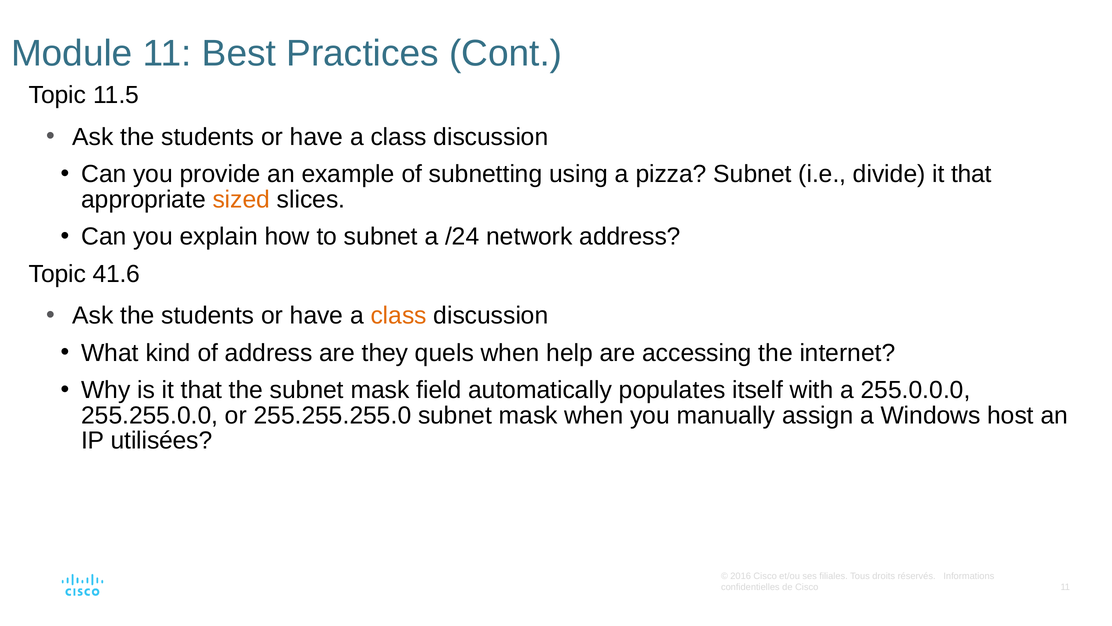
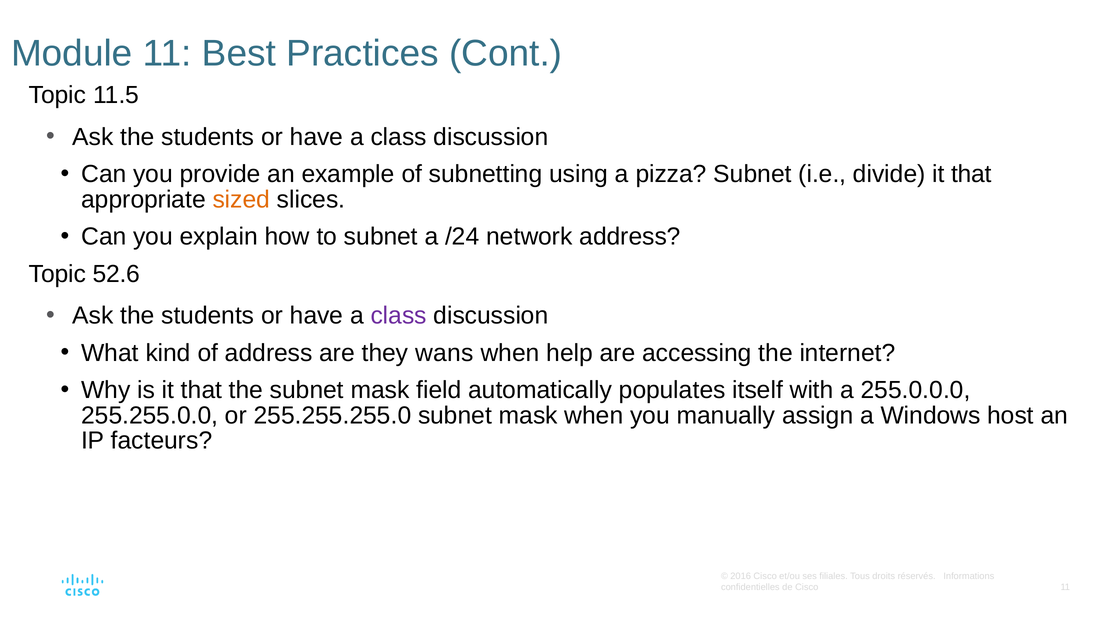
41.6: 41.6 -> 52.6
class at (399, 316) colour: orange -> purple
quels: quels -> wans
utilisées: utilisées -> facteurs
